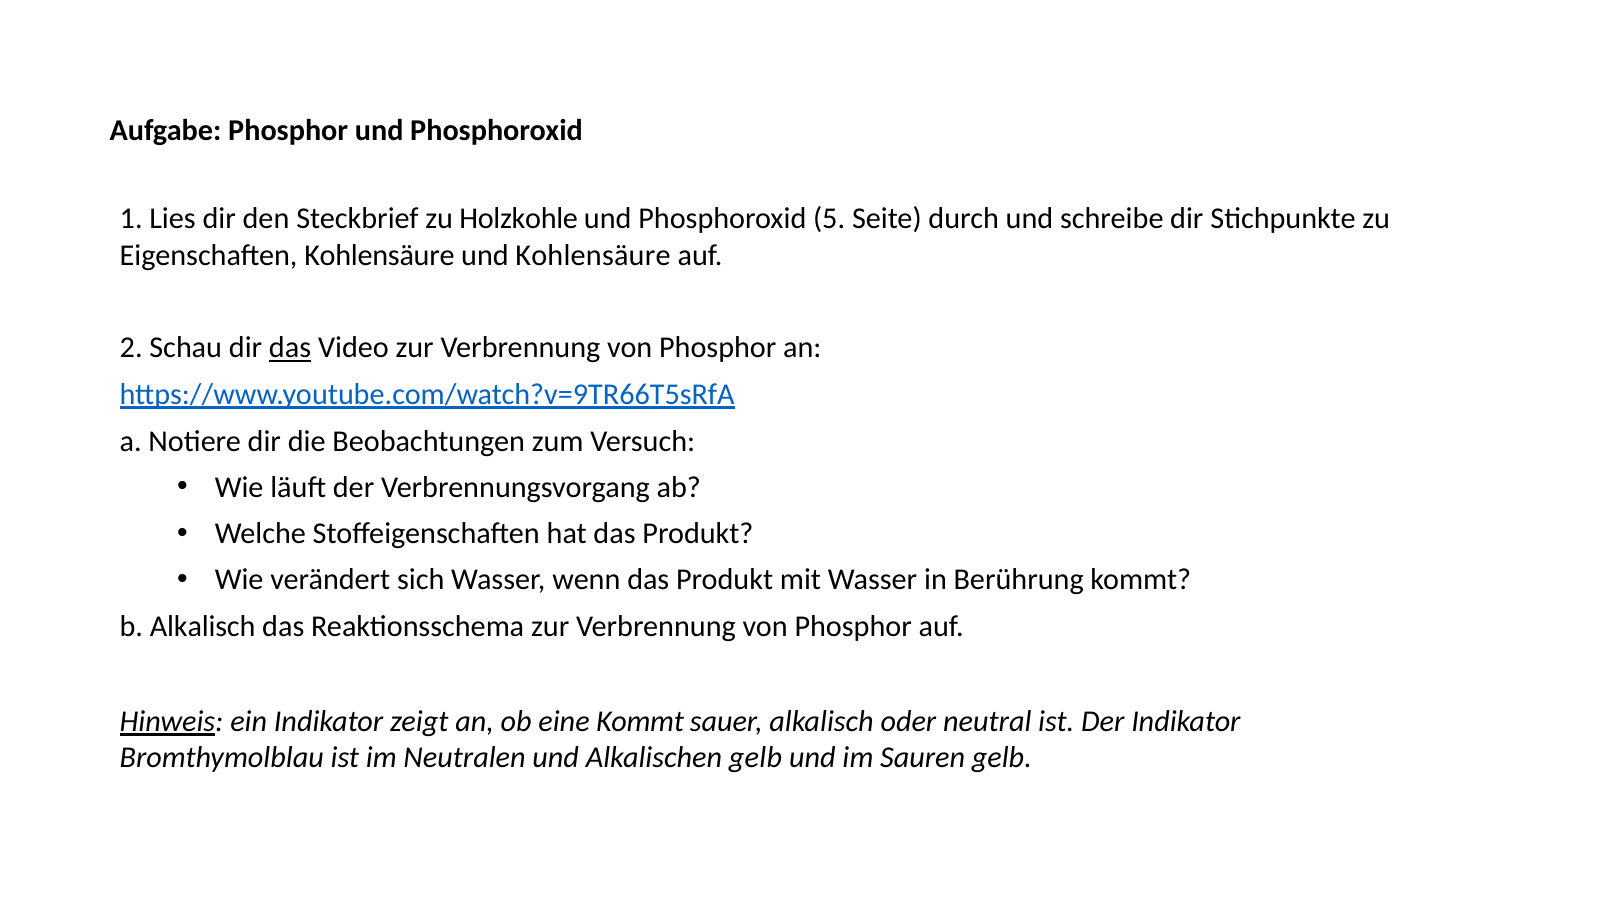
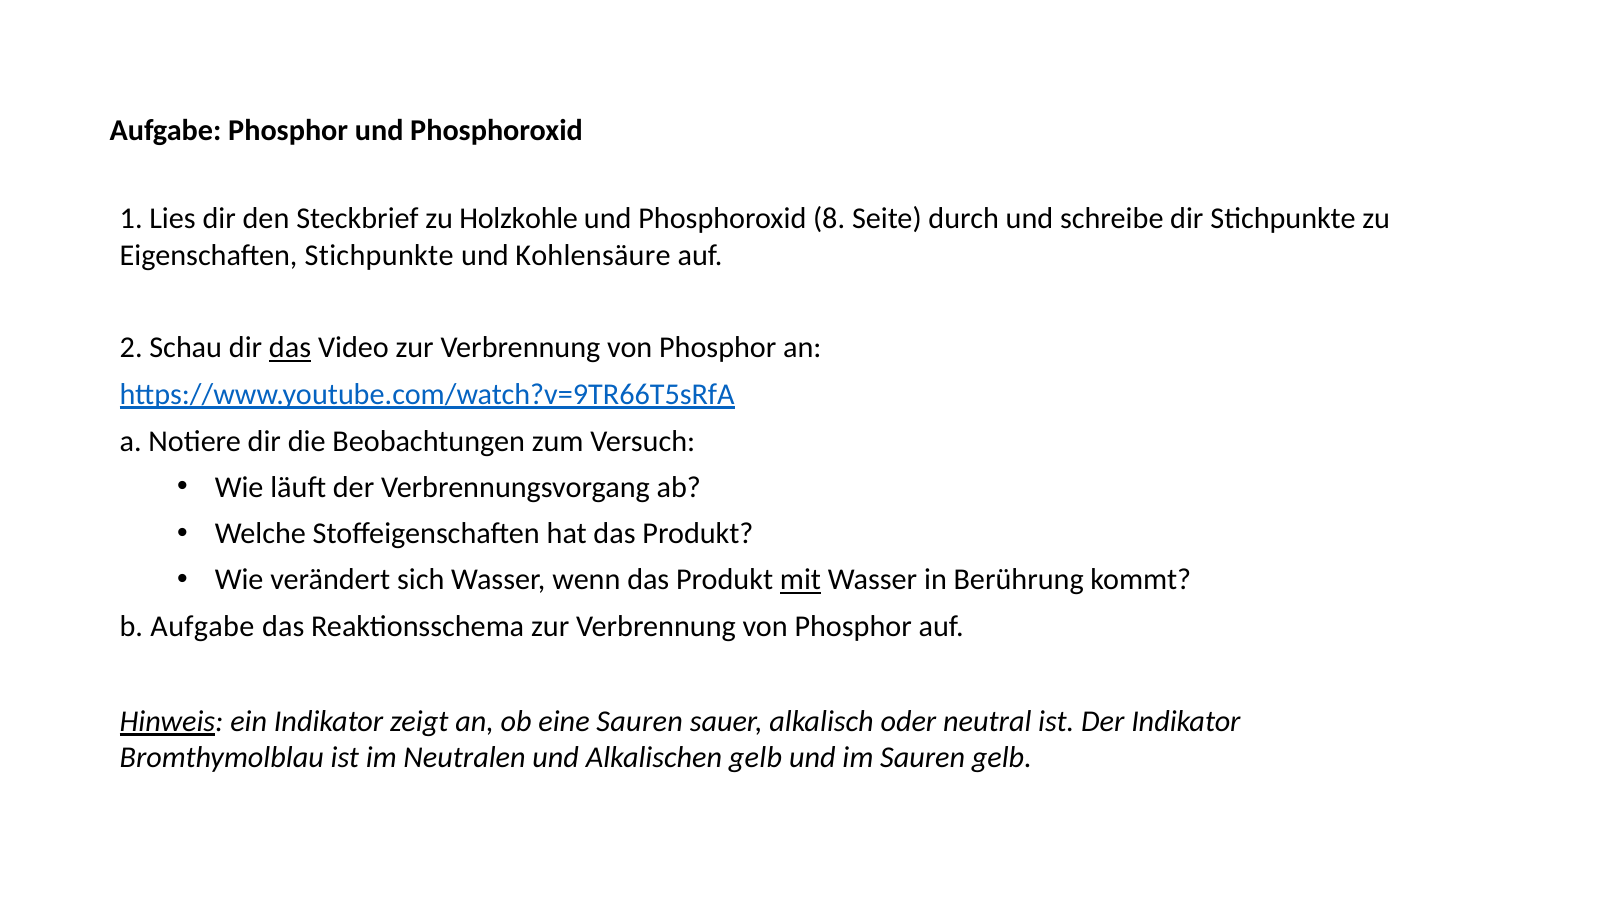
5: 5 -> 8
Eigenschaften Kohlensäure: Kohlensäure -> Stichpunkte
mit underline: none -> present
b Alkalisch: Alkalisch -> Aufgabe
eine Kommt: Kommt -> Sauren
